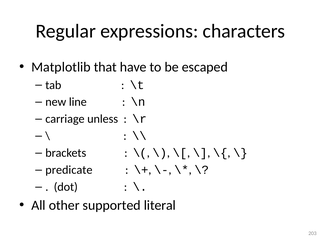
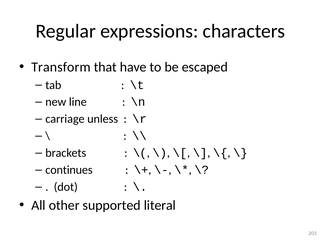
Matplotlib: Matplotlib -> Transform
predicate: predicate -> continues
